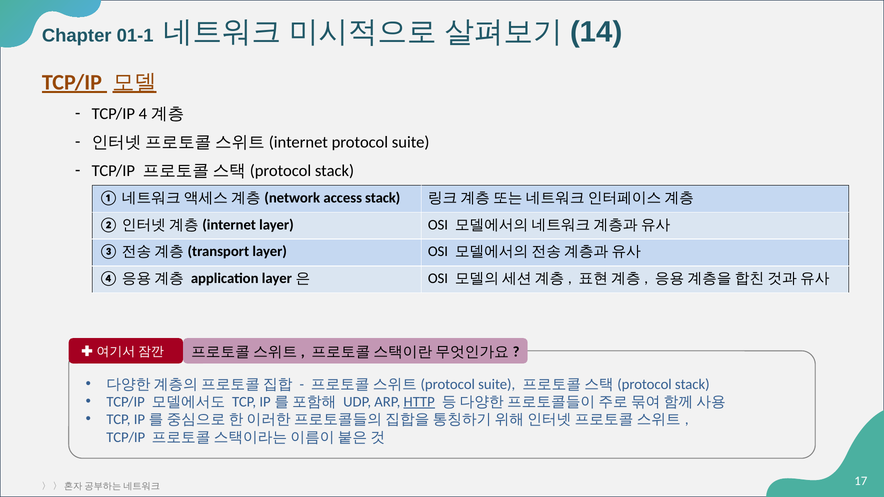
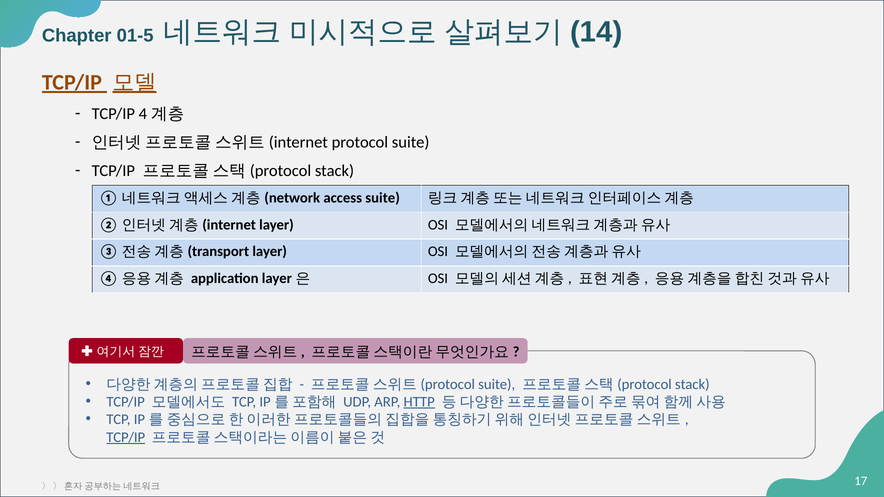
01-1: 01-1 -> 01-5
access stack: stack -> suite
TCP/IP at (126, 437) underline: none -> present
